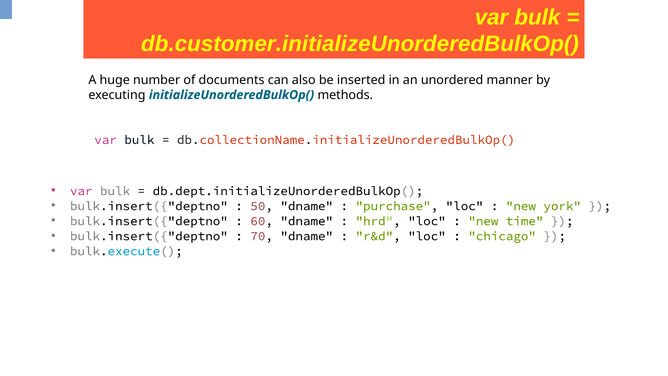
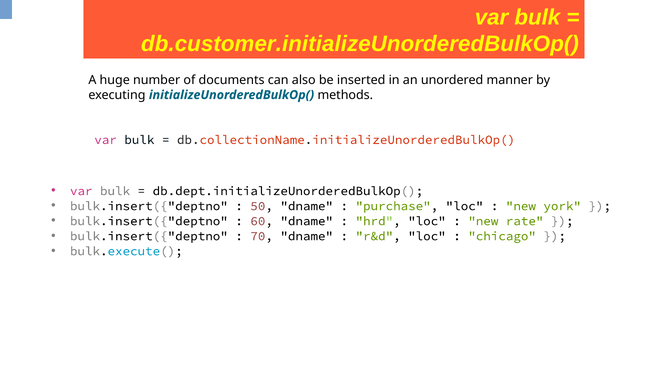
time: time -> rate
